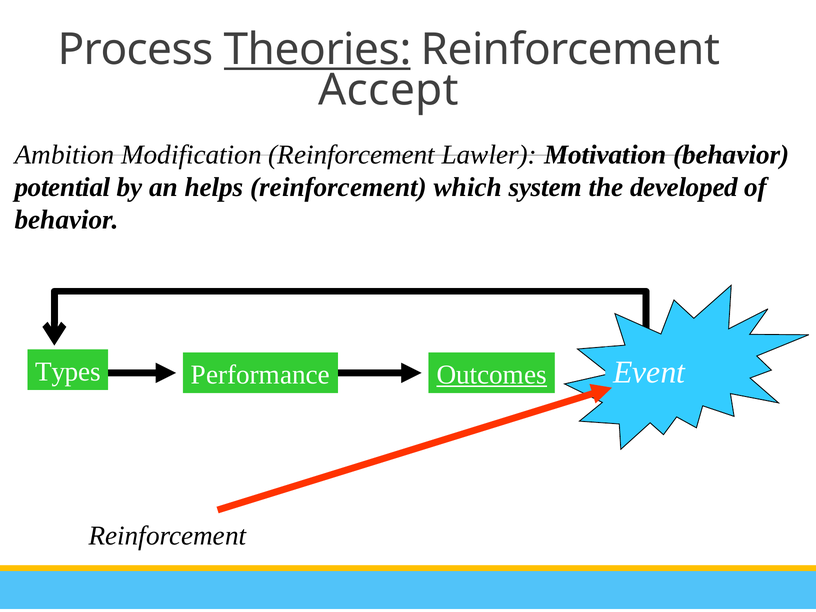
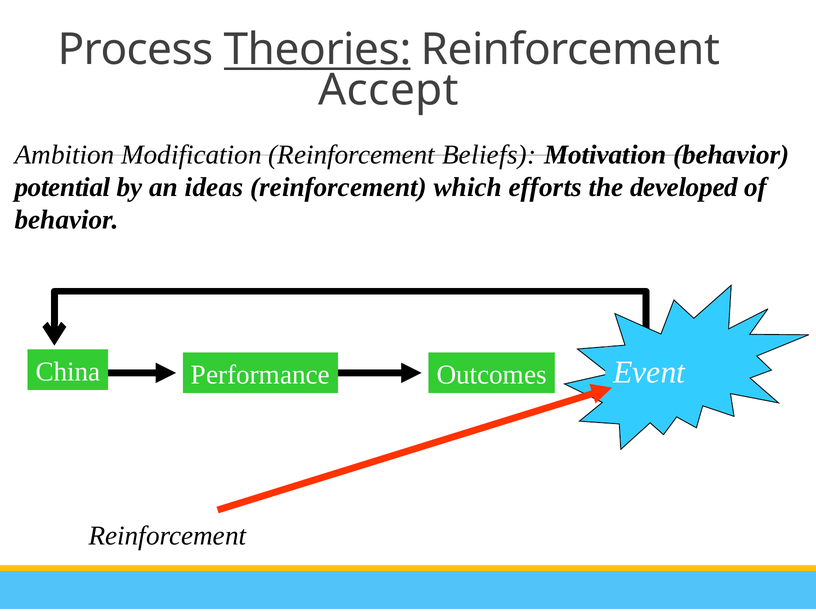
Lawler: Lawler -> Beliefs
helps: helps -> ideas
system: system -> efforts
Types: Types -> China
Outcomes underline: present -> none
